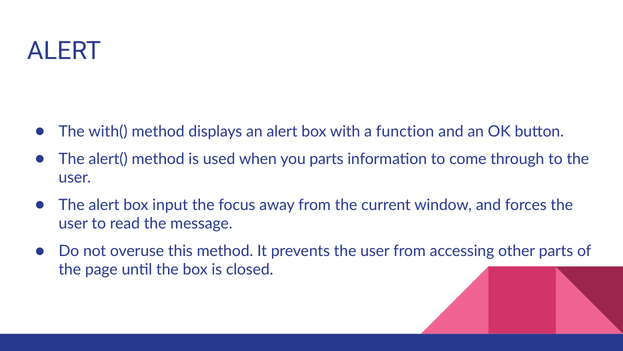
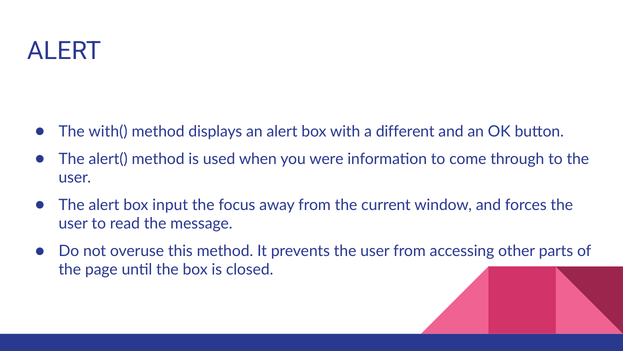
function: function -> different
you parts: parts -> were
